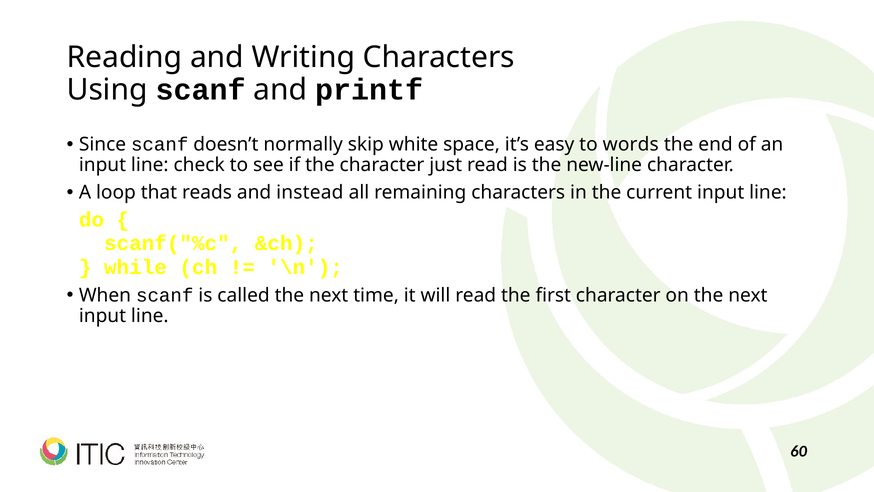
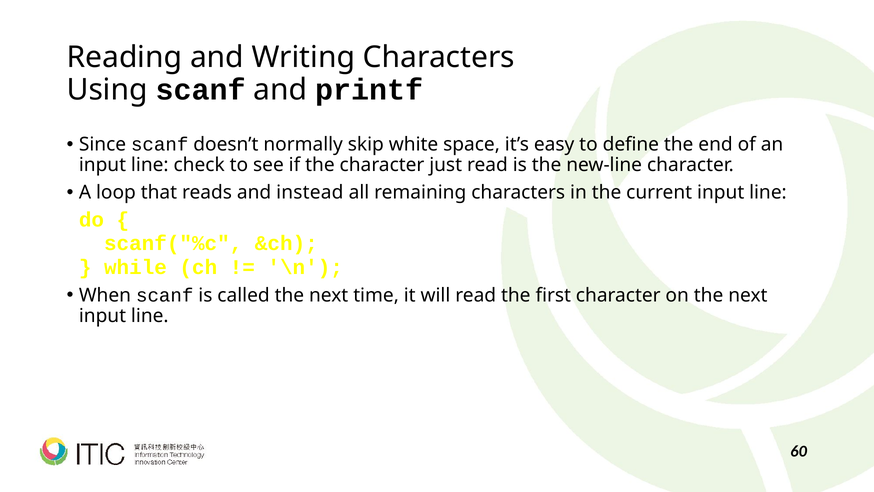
words: words -> define
